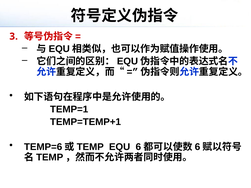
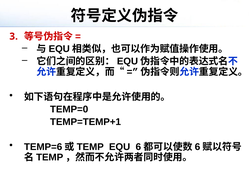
TEMP=1: TEMP=1 -> TEMP=0
